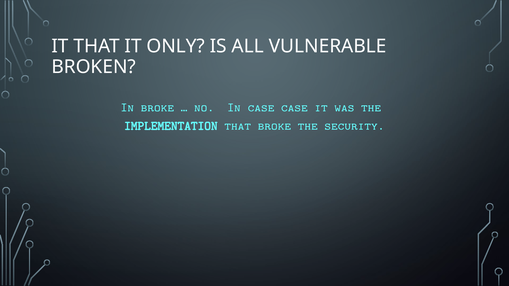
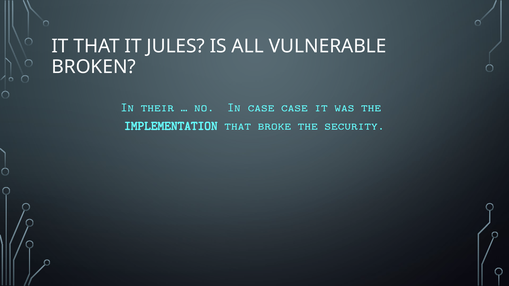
ONLY: ONLY -> JULES
In broke: broke -> their
